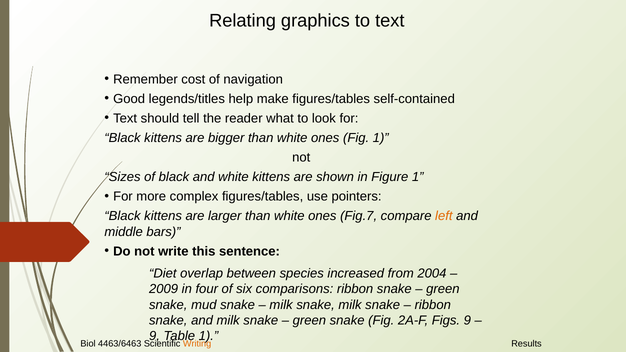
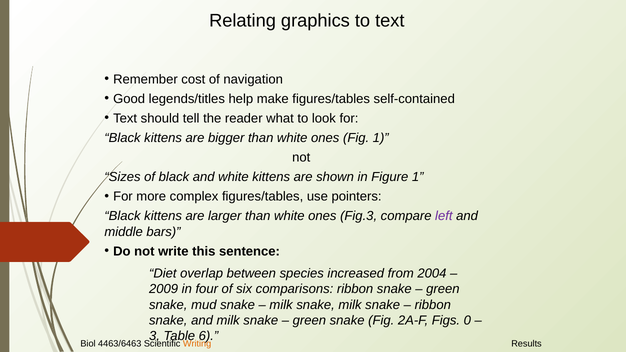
Fig.7: Fig.7 -> Fig.3
left colour: orange -> purple
Figs 9: 9 -> 0
9 at (155, 336): 9 -> 3
Table 1: 1 -> 6
